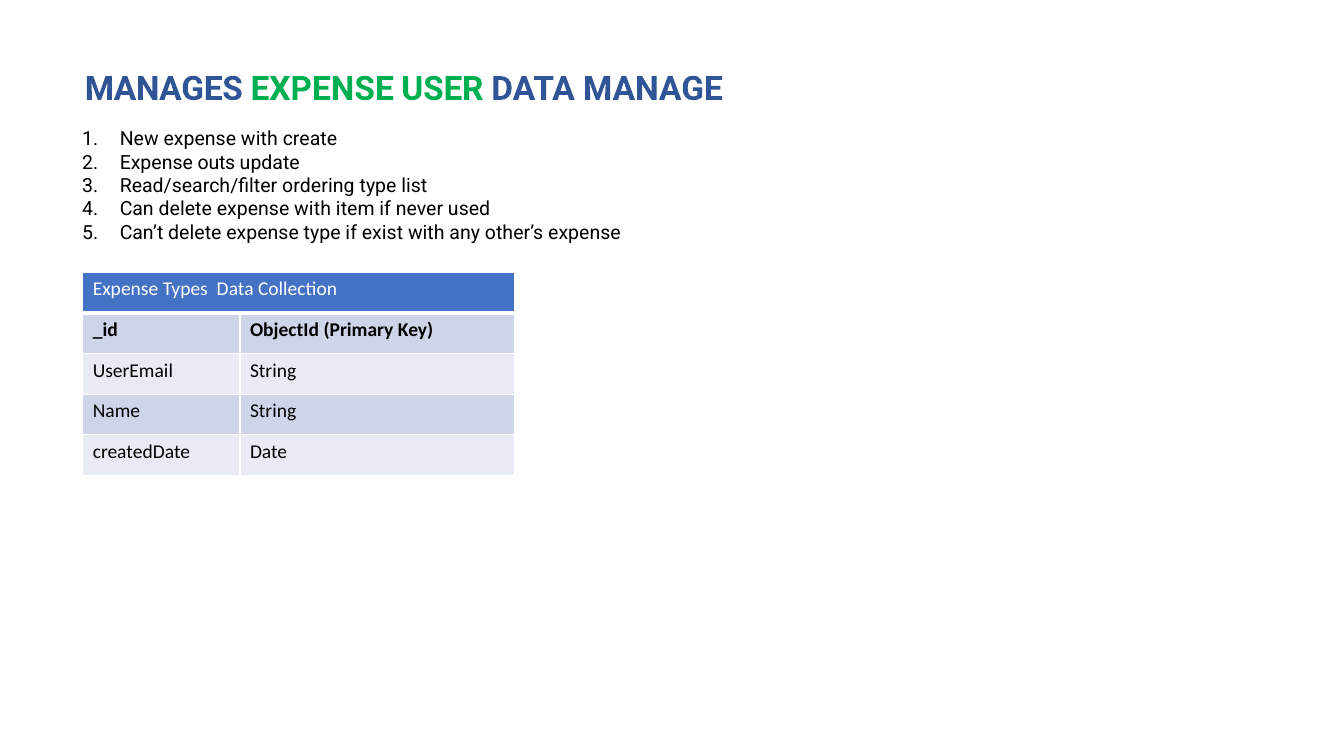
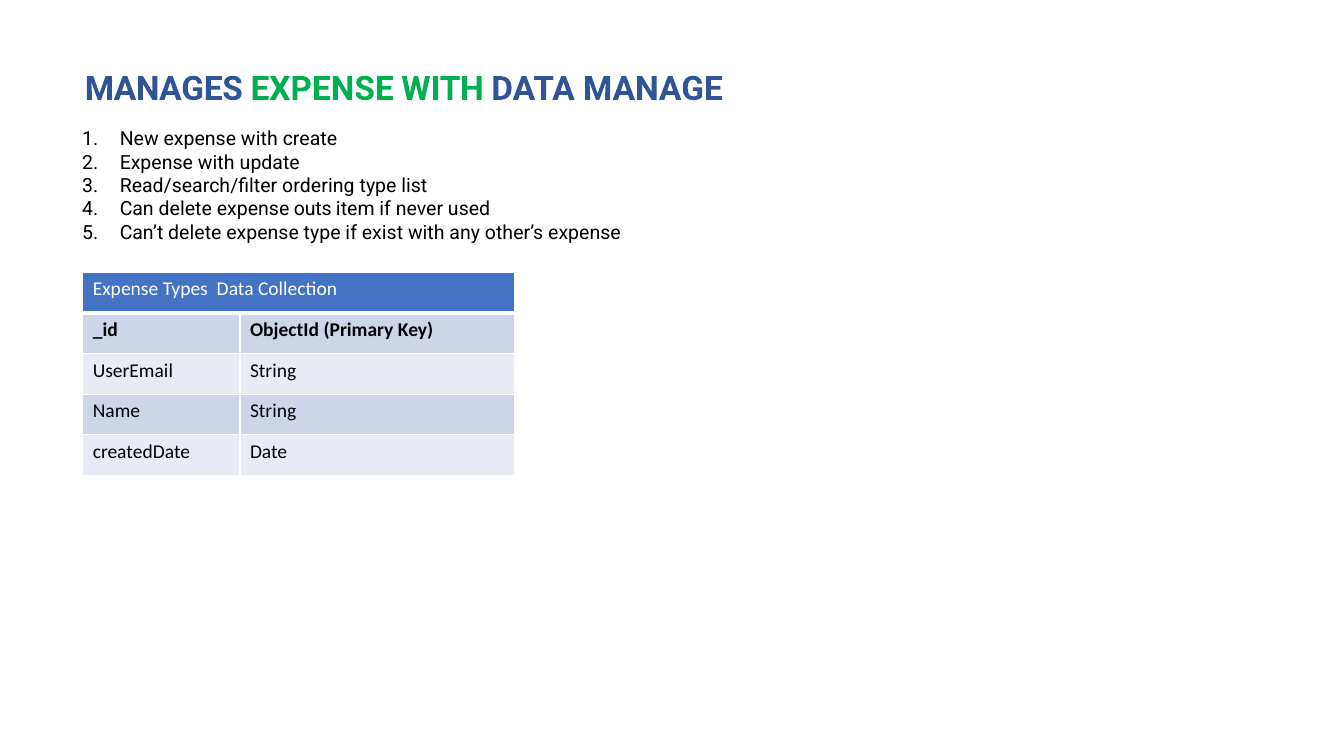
USER at (442, 89): USER -> WITH
outs at (216, 163): outs -> with
delete expense with: with -> outs
